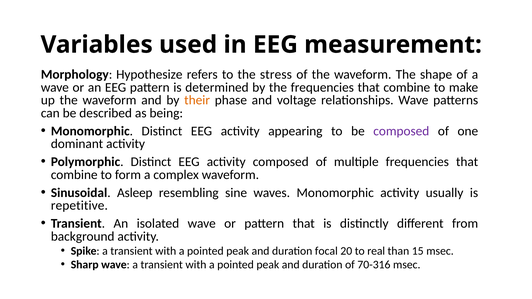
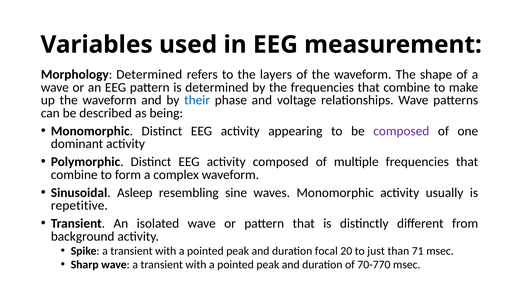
Morphology Hypothesize: Hypothesize -> Determined
stress: stress -> layers
their colour: orange -> blue
real: real -> just
15: 15 -> 71
70-316: 70-316 -> 70-770
